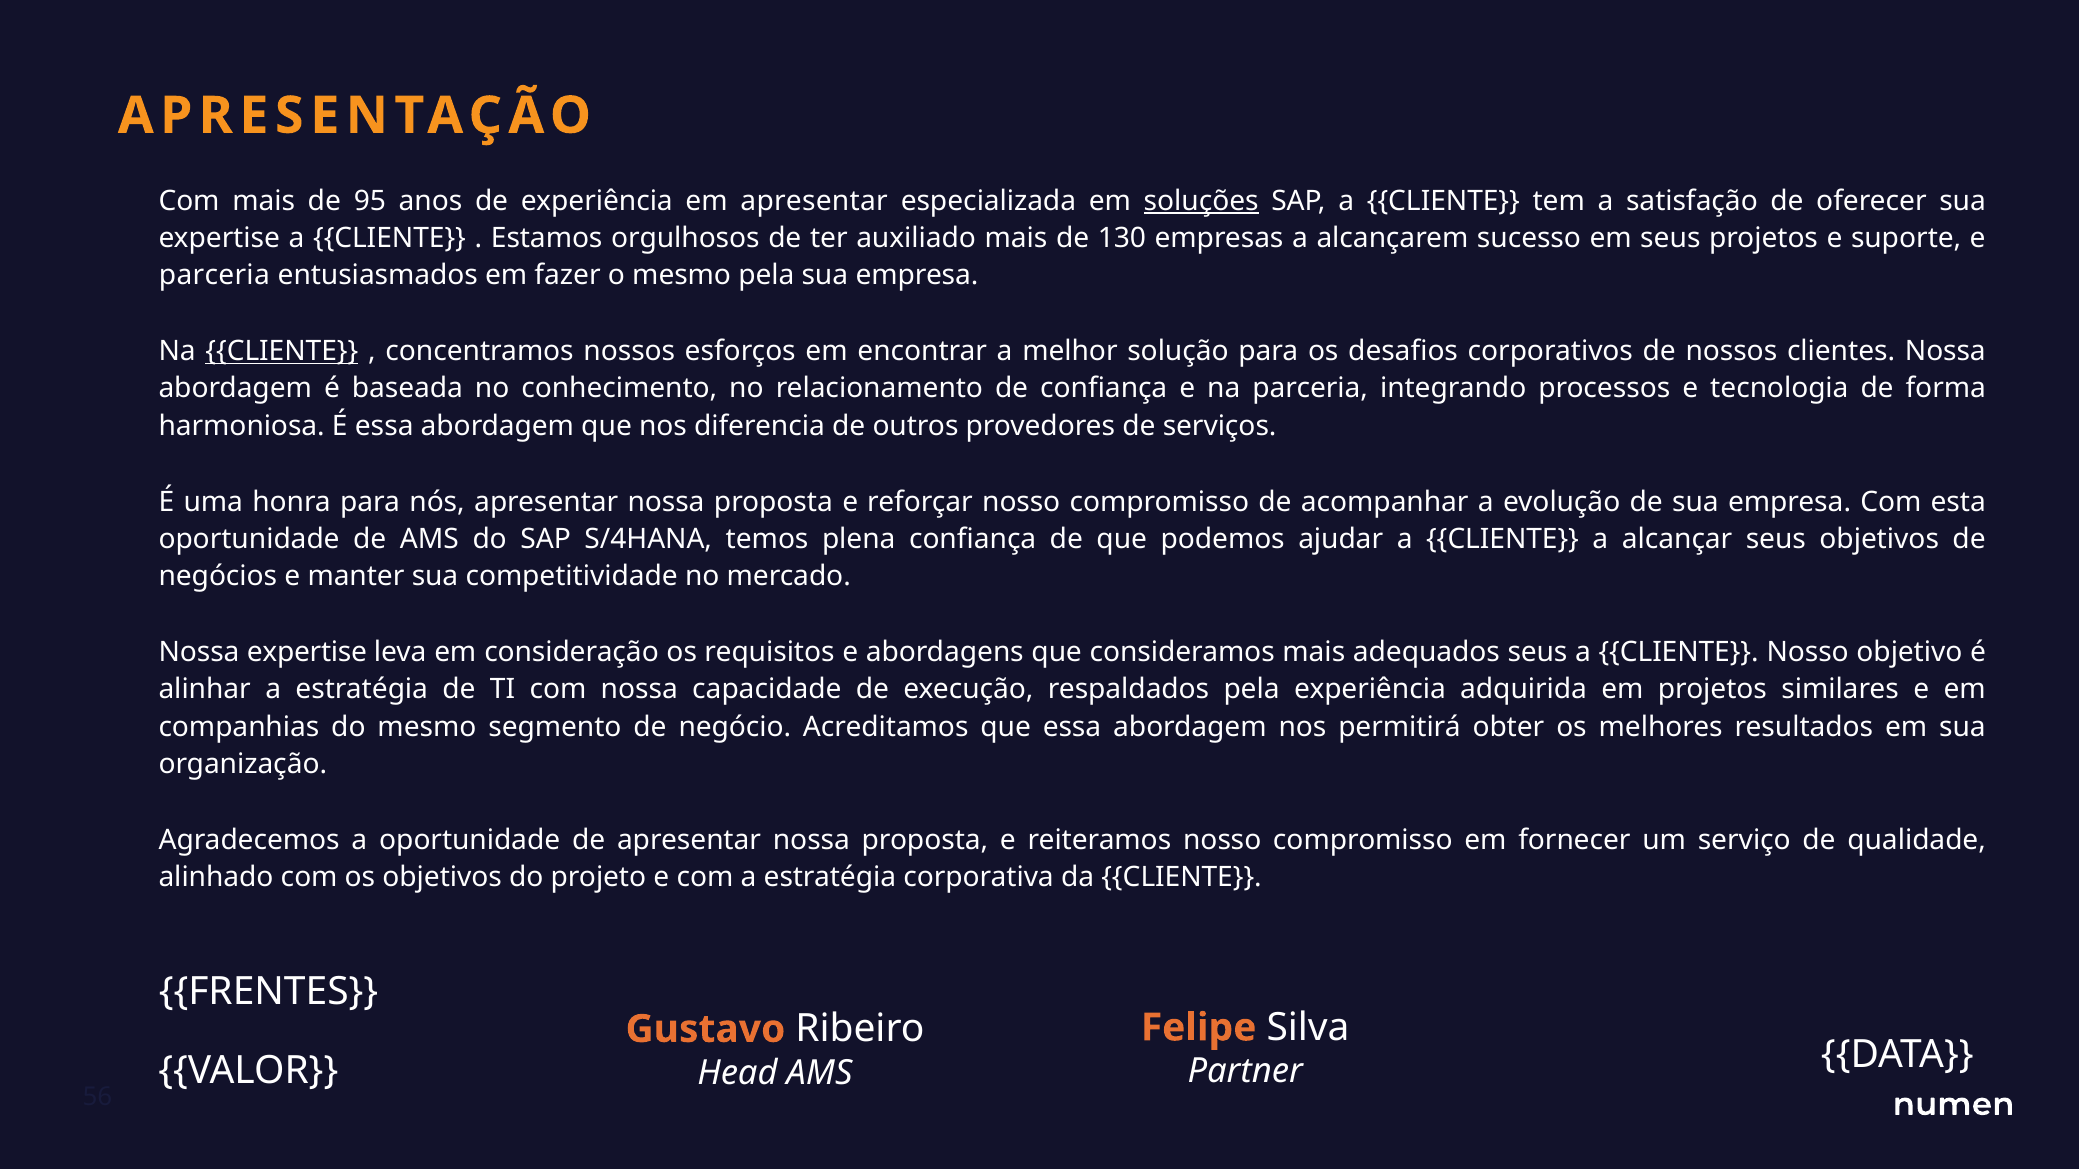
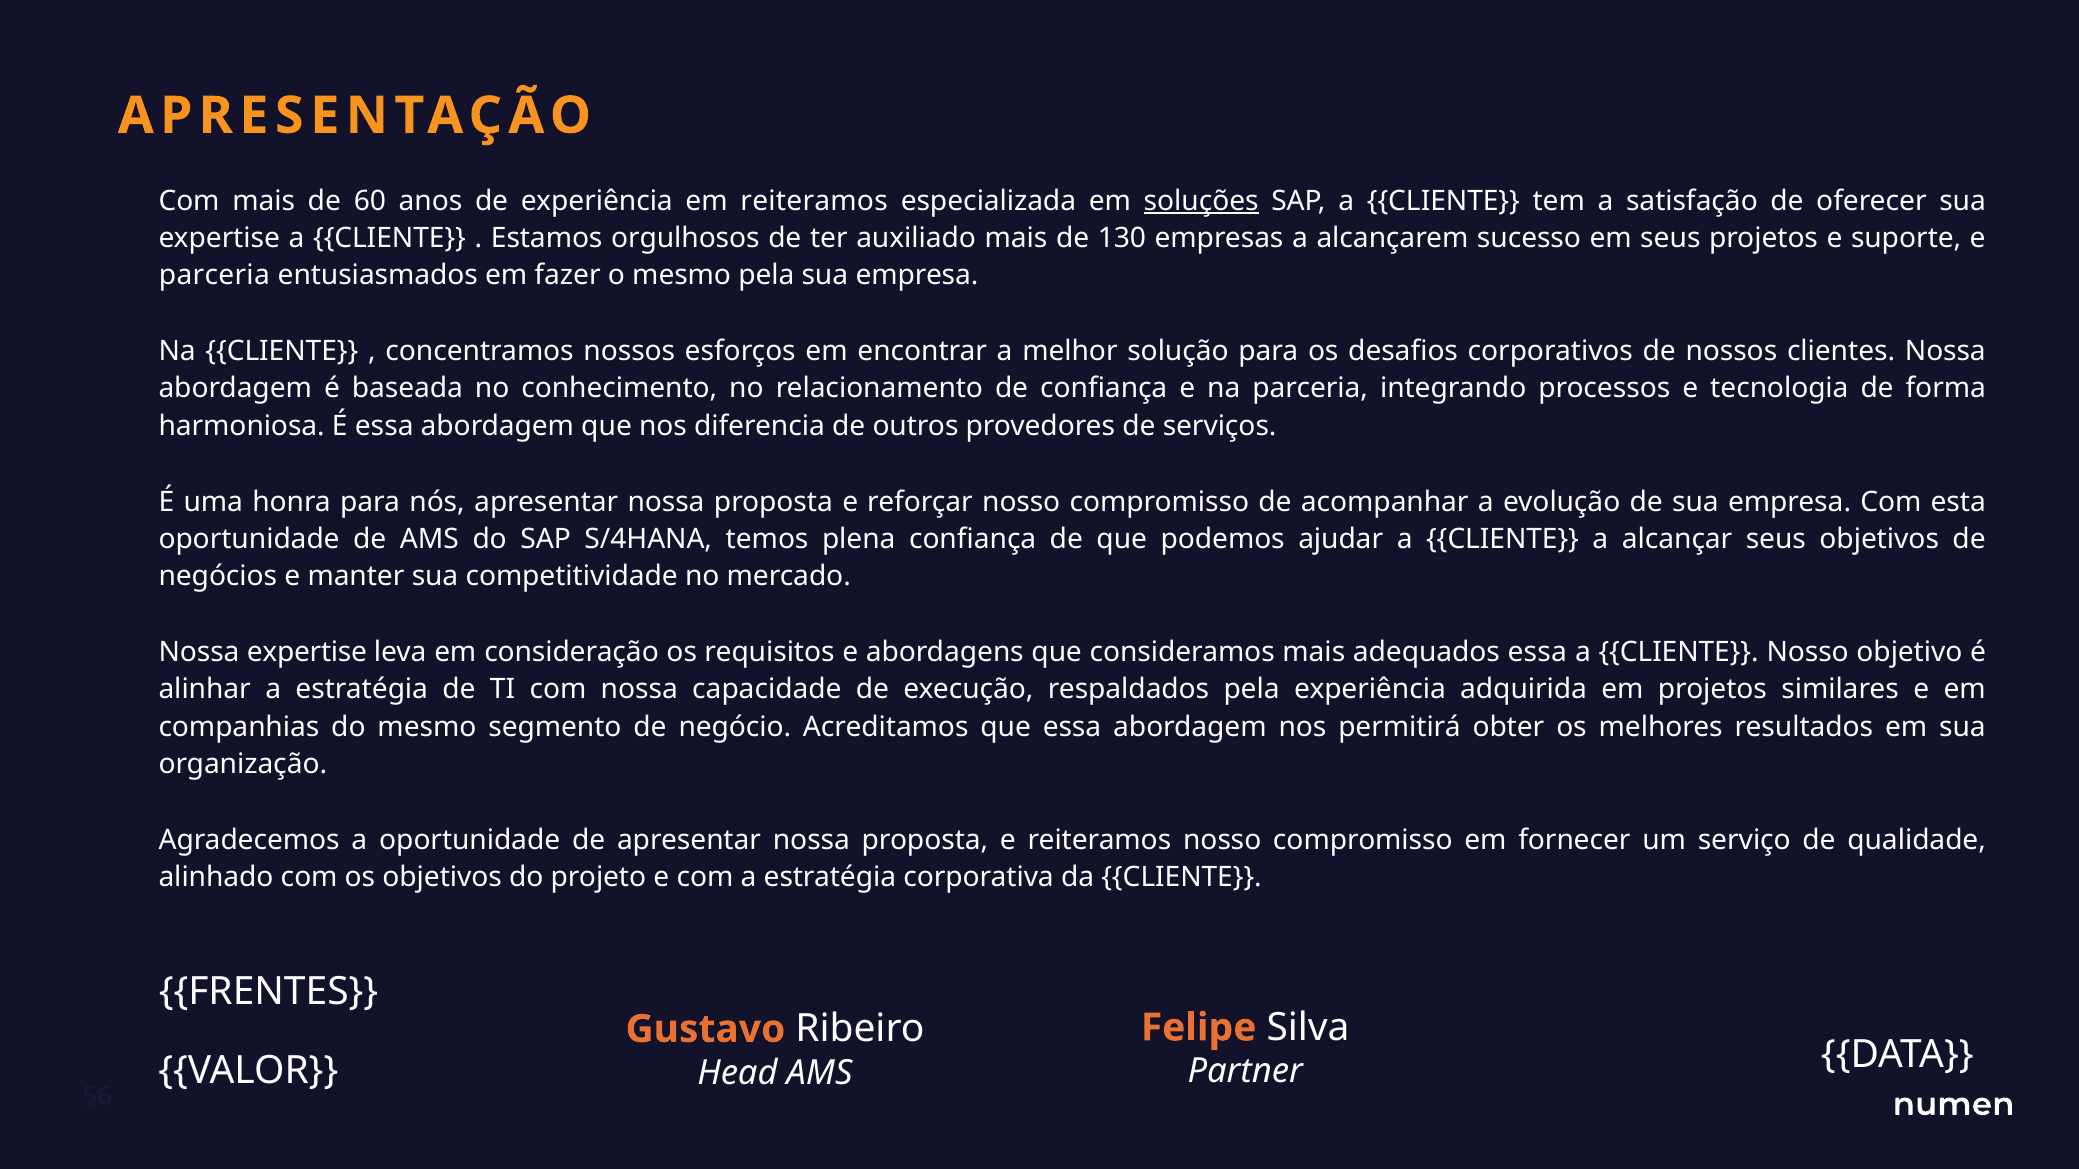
95: 95 -> 60
em apresentar: apresentar -> reiteramos
CLIENTE at (282, 352) underline: present -> none
adequados seus: seus -> essa
